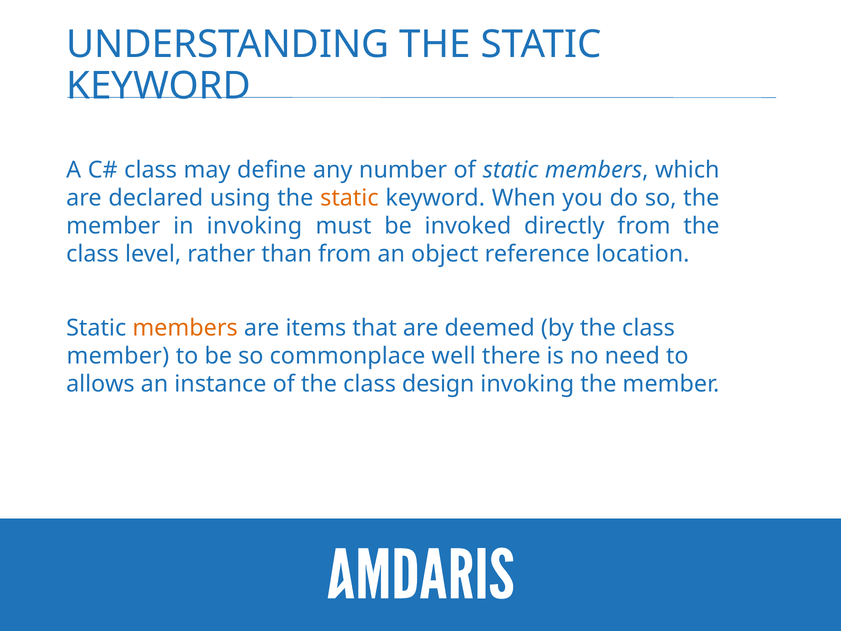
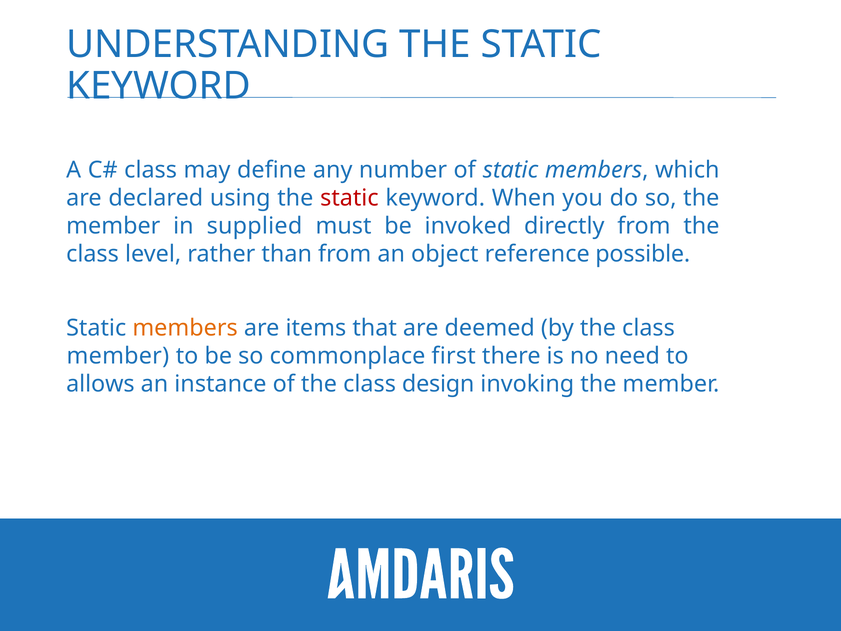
static at (349, 198) colour: orange -> red
in invoking: invoking -> supplied
location: location -> possible
well: well -> first
